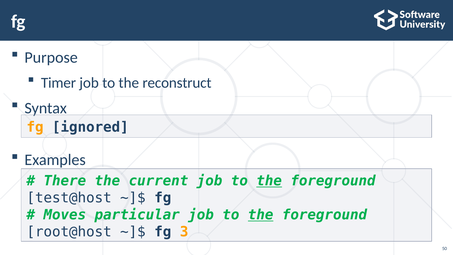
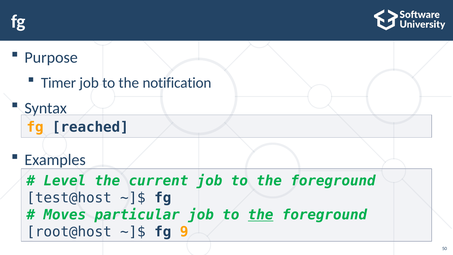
reconstruct: reconstruct -> notification
ignored: ignored -> reached
There: There -> Level
the at (269, 181) underline: present -> none
3: 3 -> 9
